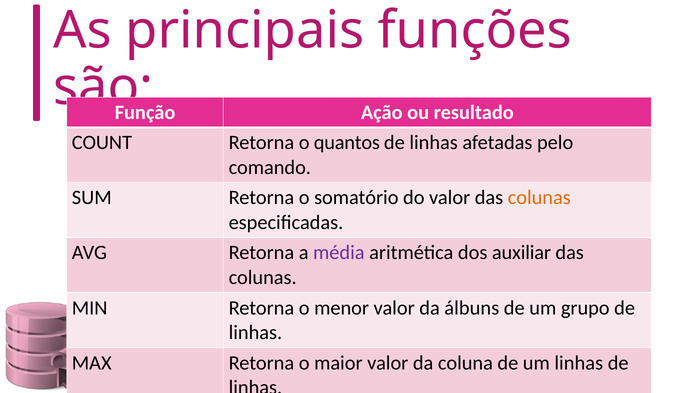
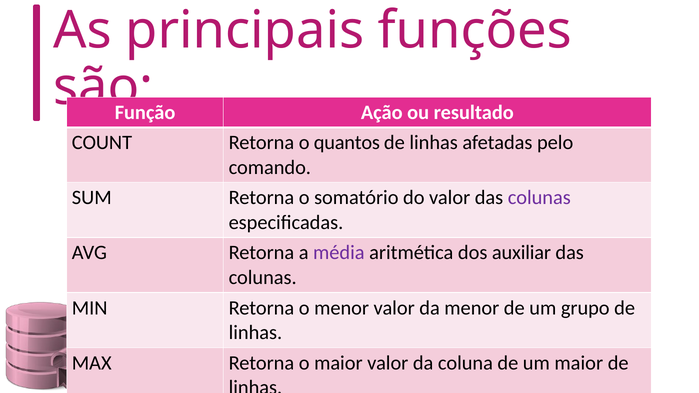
colunas at (539, 198) colour: orange -> purple
da álbuns: álbuns -> menor
um linhas: linhas -> maior
